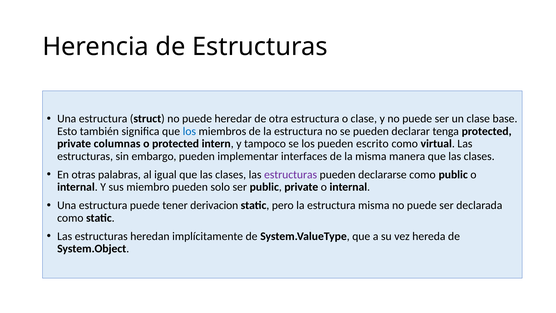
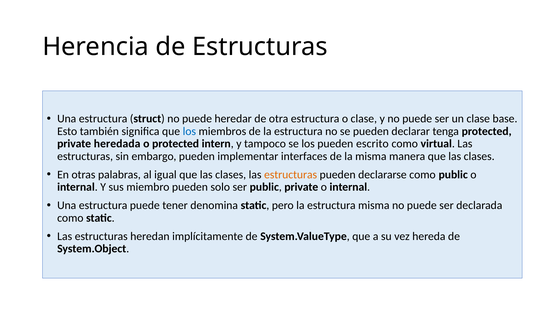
columnas: columnas -> heredada
estructuras at (291, 174) colour: purple -> orange
derivacion: derivacion -> denomina
